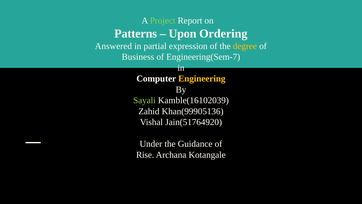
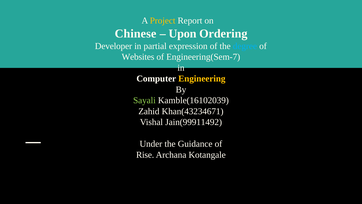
Project colour: light green -> yellow
Patterns: Patterns -> Chinese
Answered: Answered -> Developer
degree colour: yellow -> light blue
Business: Business -> Websites
Khan(99905136: Khan(99905136 -> Khan(43234671
Jain(51764920: Jain(51764920 -> Jain(99911492
